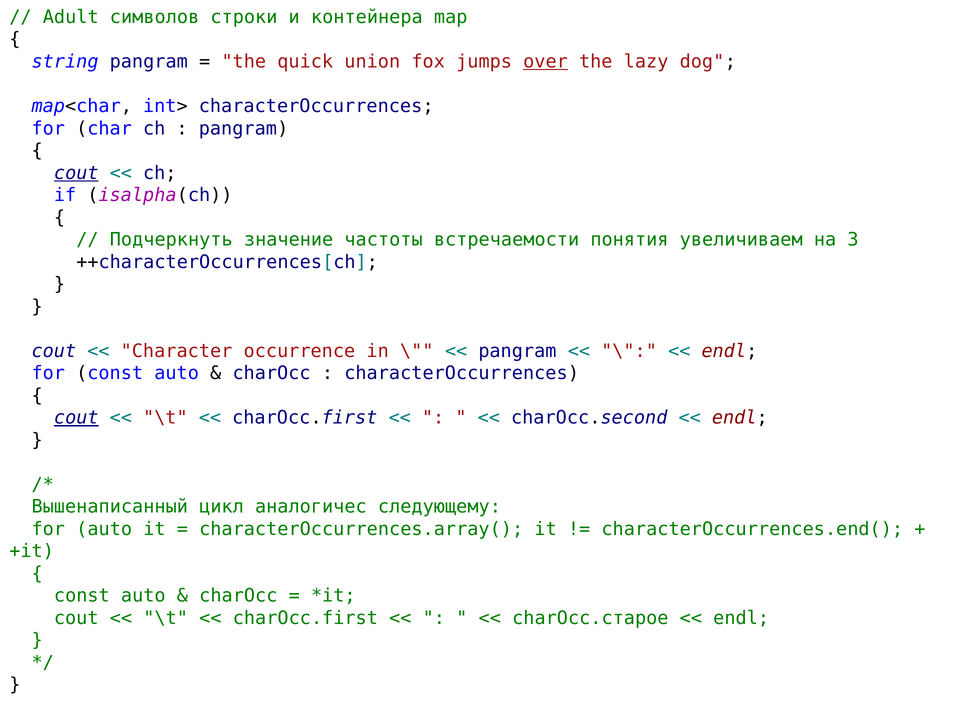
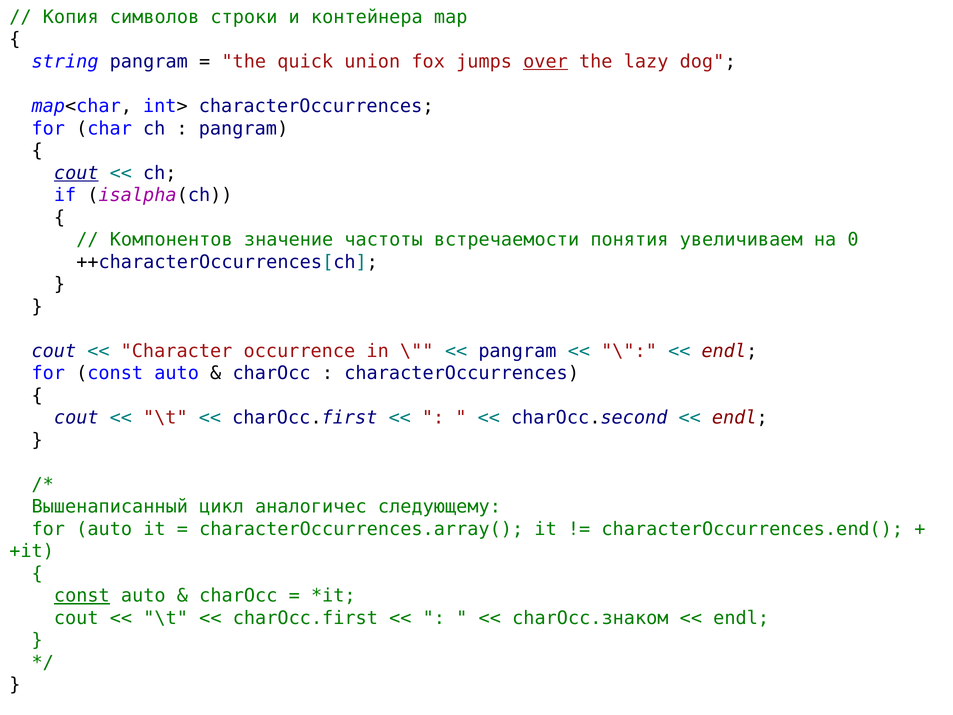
Adult: Adult -> Копия
Подчеркнуть: Подчеркнуть -> Компонентов
3: 3 -> 0
cout at (76, 418) underline: present -> none
const at (82, 596) underline: none -> present
charOcc.старое: charOcc.старое -> charOcc.знаком
